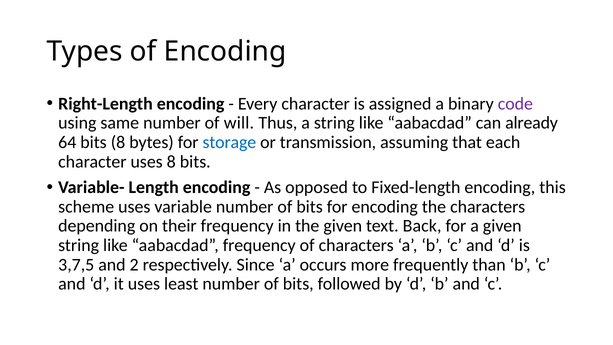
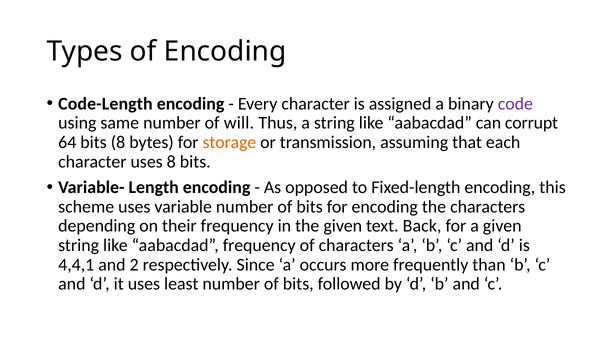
Right-Length: Right-Length -> Code-Length
already: already -> corrupt
storage colour: blue -> orange
3,7,5: 3,7,5 -> 4,4,1
